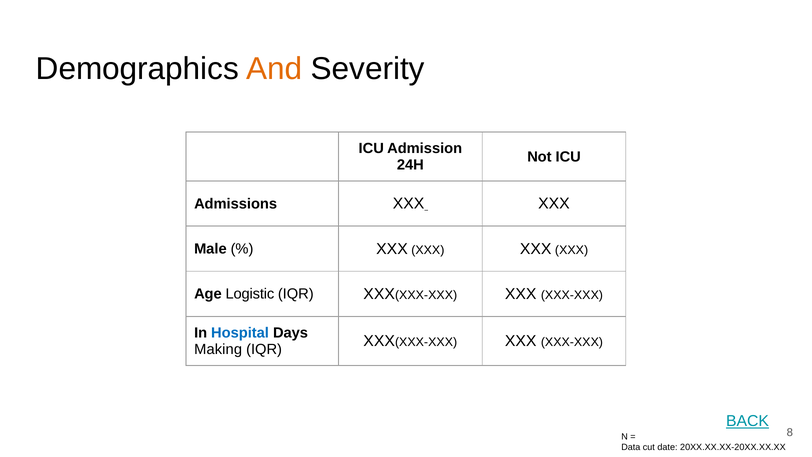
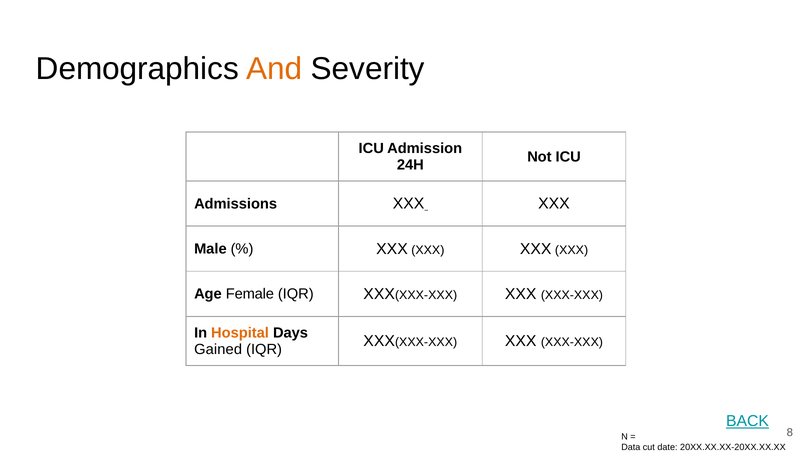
Logistic: Logistic -> Female
Hospital colour: blue -> orange
Making: Making -> Gained
